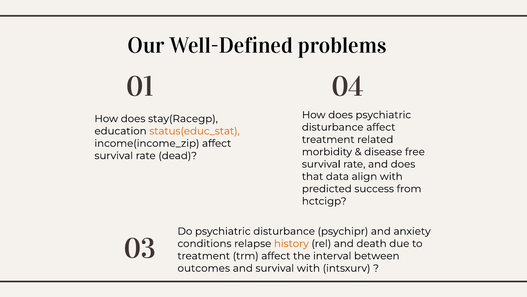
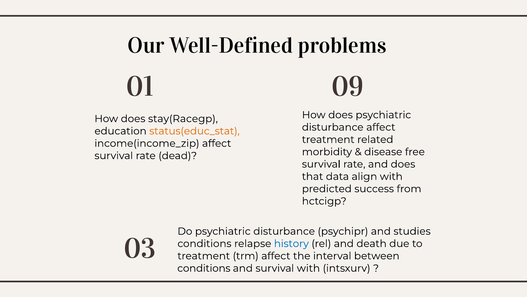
04: 04 -> 09
anxiety: anxiety -> studies
history colour: orange -> blue
outcomes at (204, 268): outcomes -> conditions
